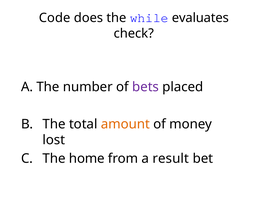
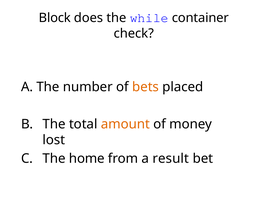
Code: Code -> Block
evaluates: evaluates -> container
bets colour: purple -> orange
